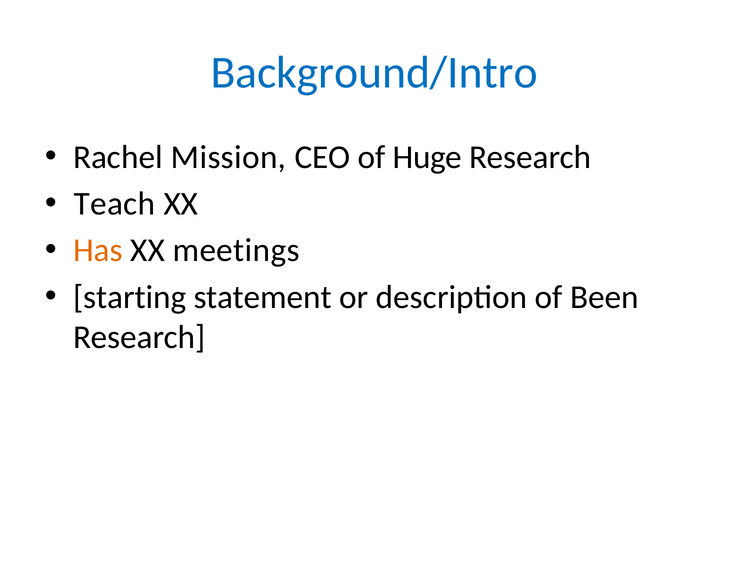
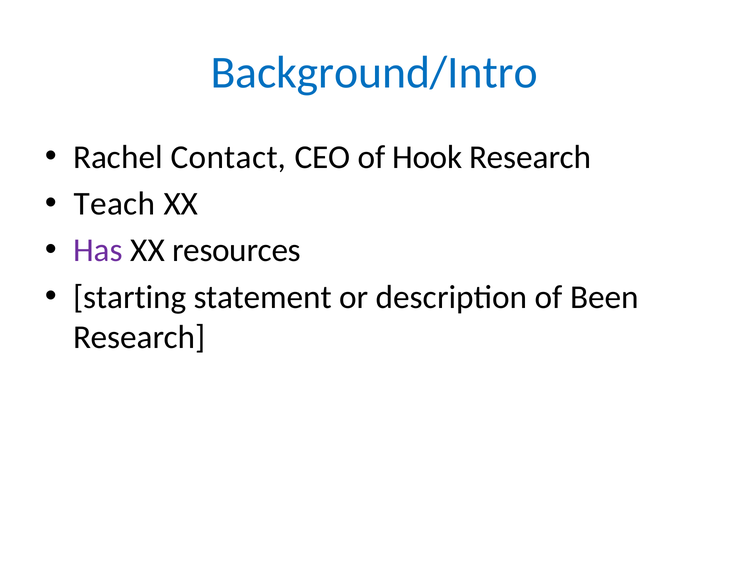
Mission: Mission -> Contact
Huge: Huge -> Hook
Has colour: orange -> purple
meetings: meetings -> resources
